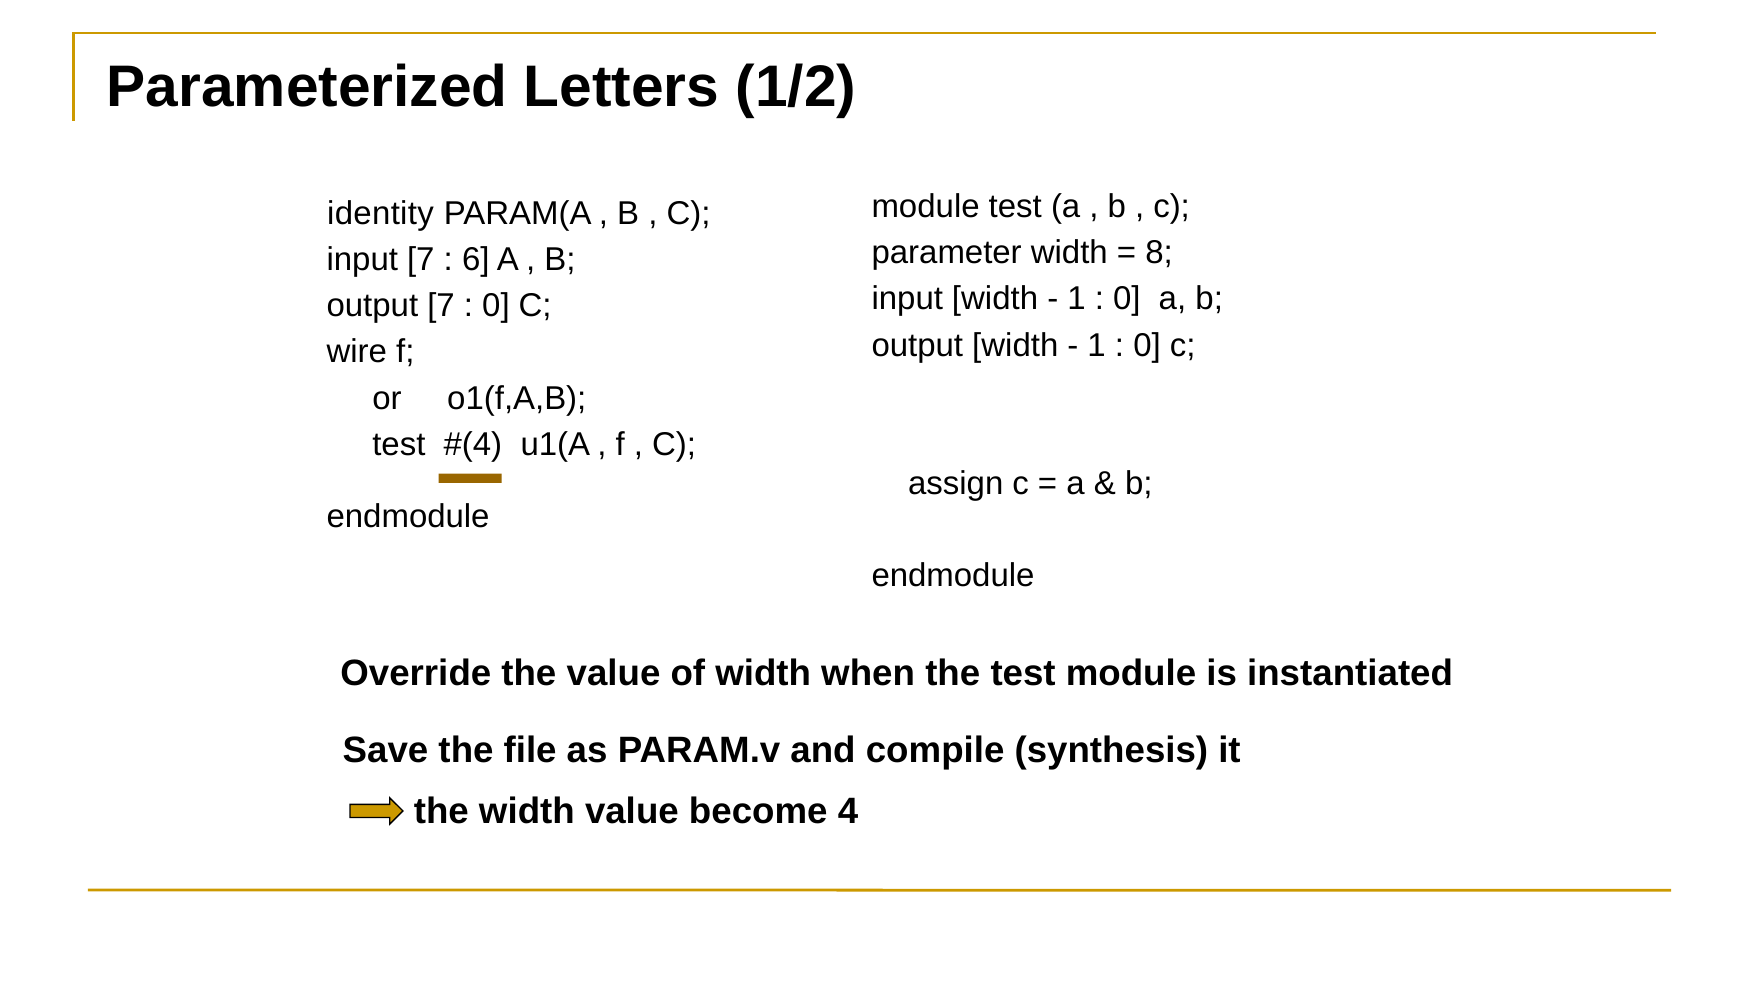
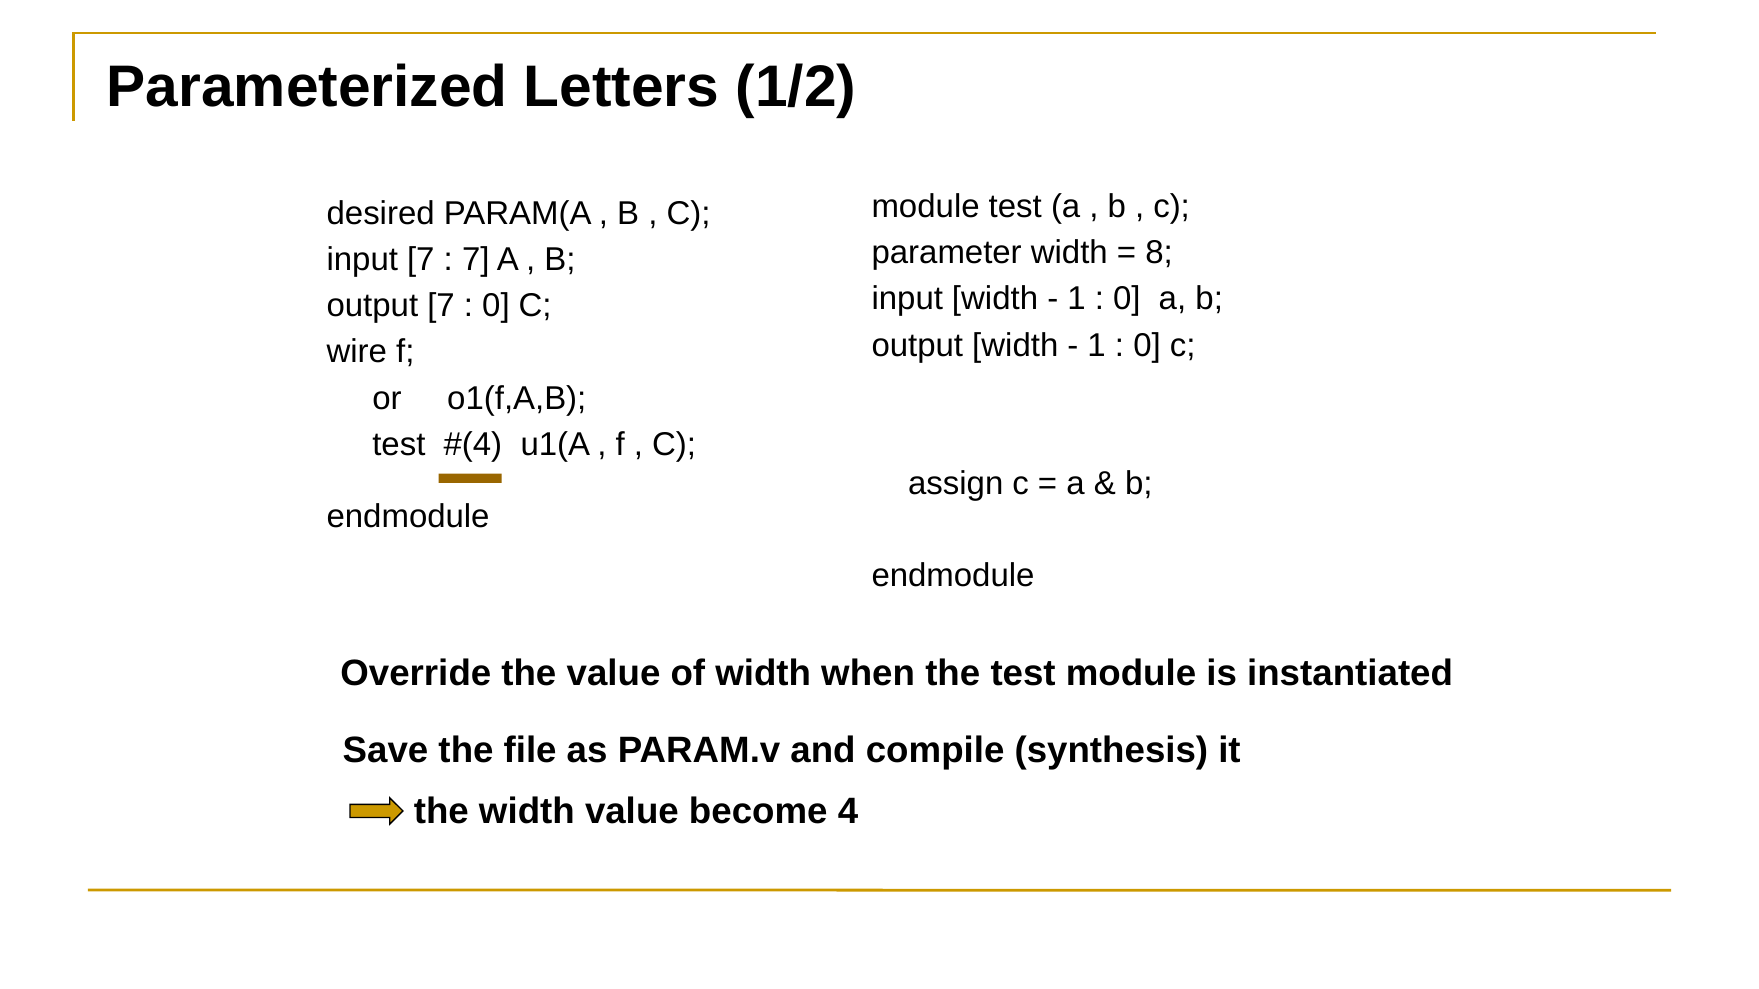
identity: identity -> desired
6 at (476, 260): 6 -> 7
